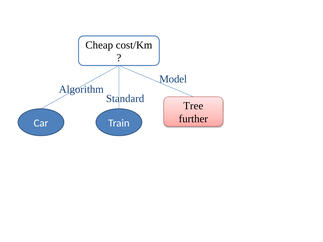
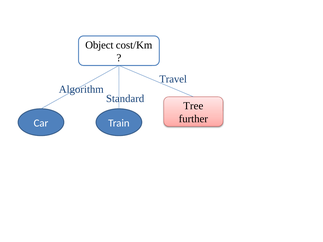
Cheap: Cheap -> Object
Model: Model -> Travel
